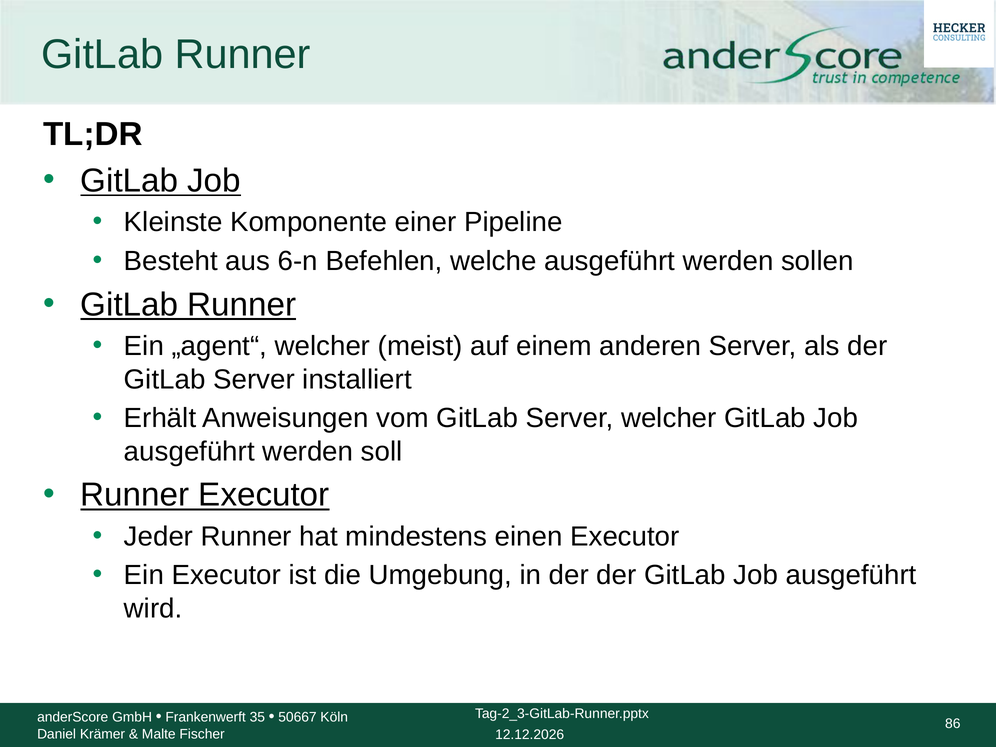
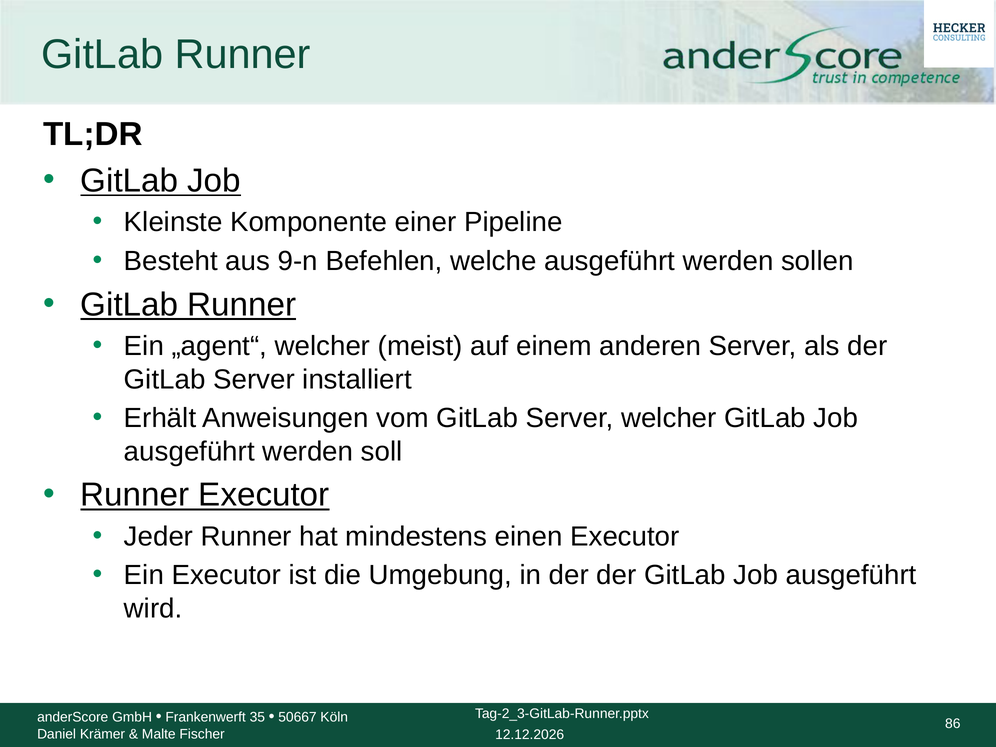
6-n: 6-n -> 9-n
